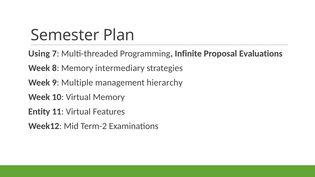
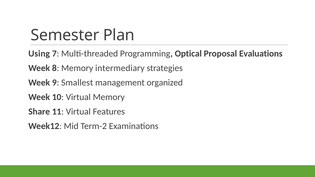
Infinite: Infinite -> Optical
Multiple: Multiple -> Smallest
hierarchy: hierarchy -> organized
Entity: Entity -> Share
